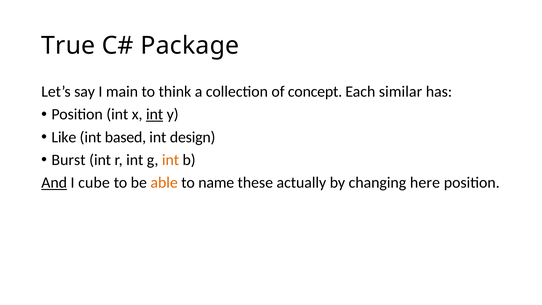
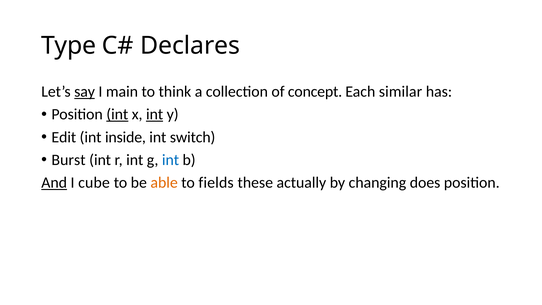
True: True -> Type
Package: Package -> Declares
say underline: none -> present
int at (117, 114) underline: none -> present
Like: Like -> Edit
based: based -> inside
design: design -> switch
int at (171, 160) colour: orange -> blue
name: name -> fields
here: here -> does
